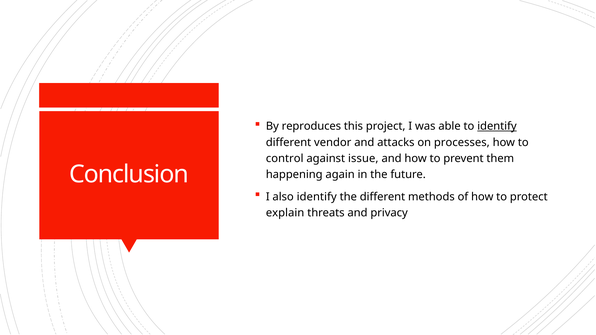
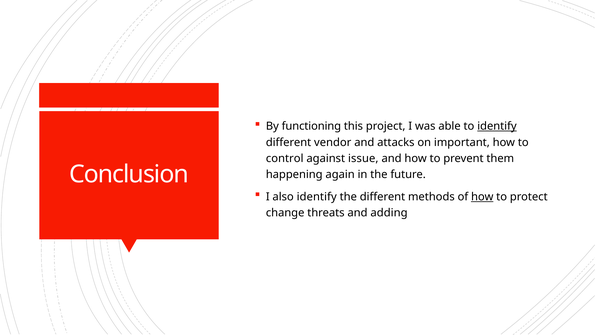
reproduces: reproduces -> functioning
processes: processes -> important
how at (482, 197) underline: none -> present
explain: explain -> change
privacy: privacy -> adding
